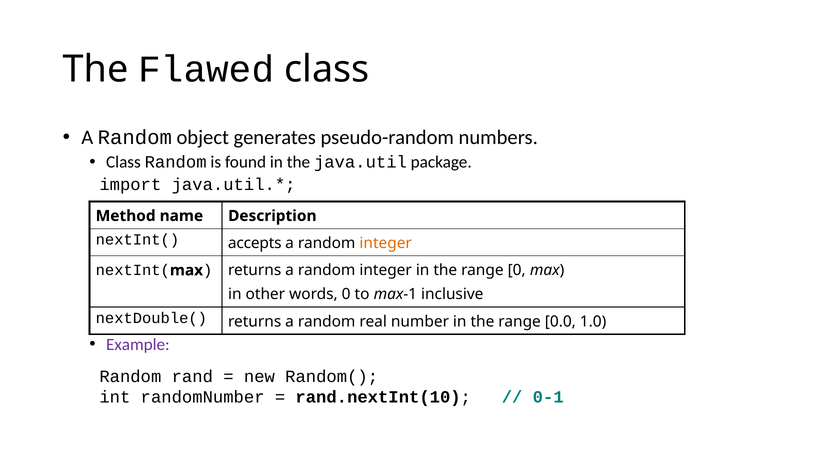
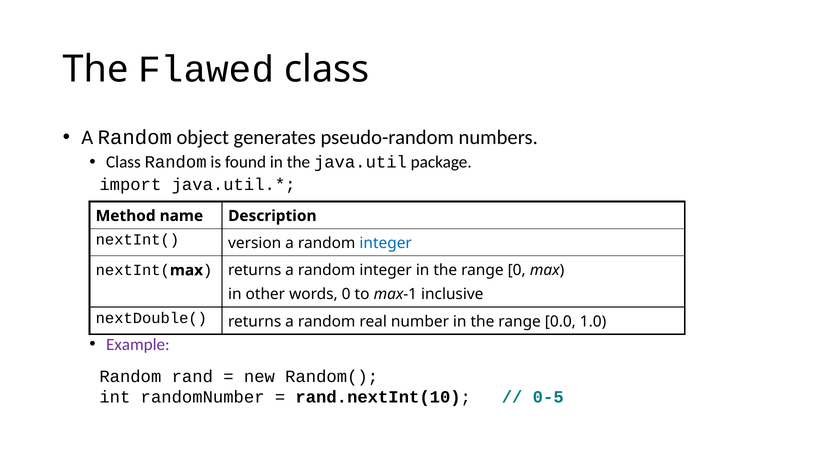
accepts: accepts -> version
integer at (386, 243) colour: orange -> blue
0-1: 0-1 -> 0-5
